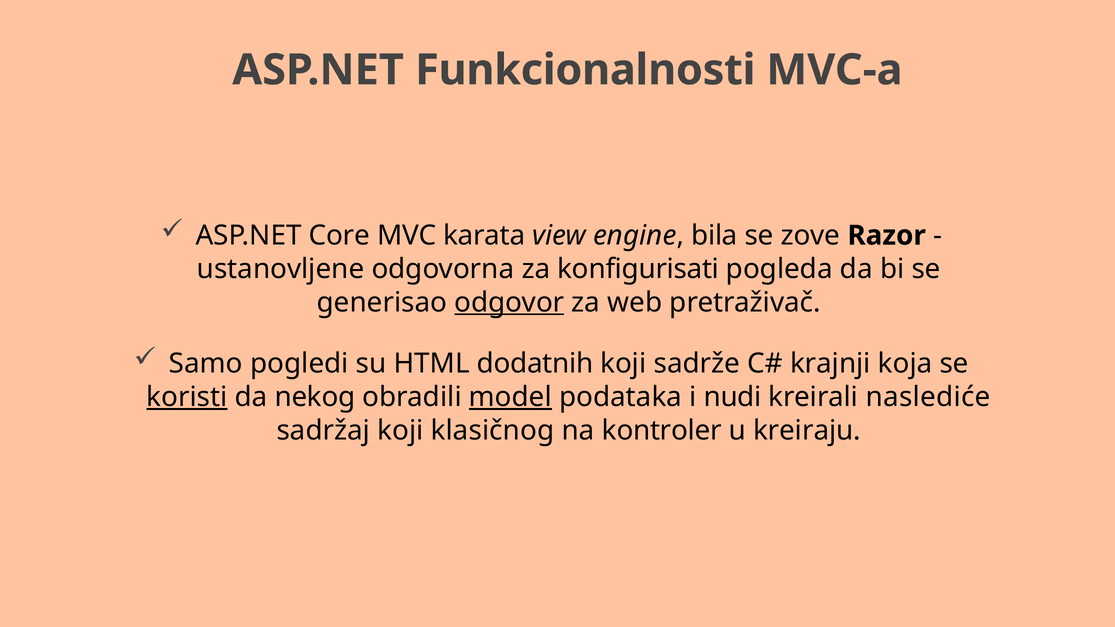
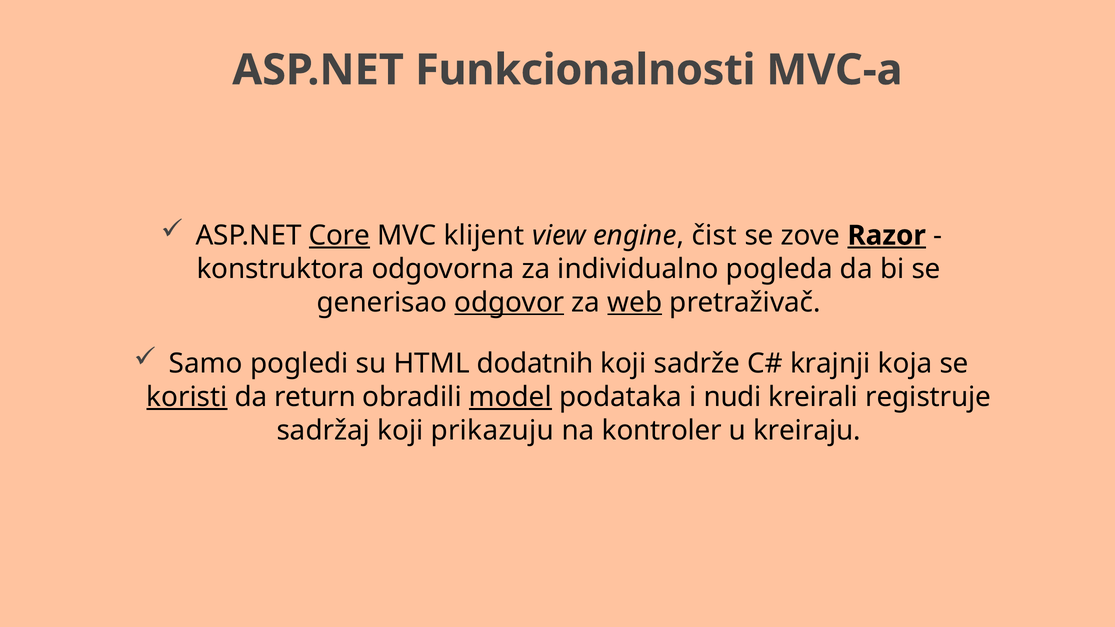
Core underline: none -> present
karata: karata -> klijent
bila: bila -> čist
Razor underline: none -> present
ustanovljene: ustanovljene -> konstruktora
konfigurisati: konfigurisati -> individualno
web underline: none -> present
nekog: nekog -> return
naslediće: naslediće -> registruje
klasičnog: klasičnog -> prikazuju
